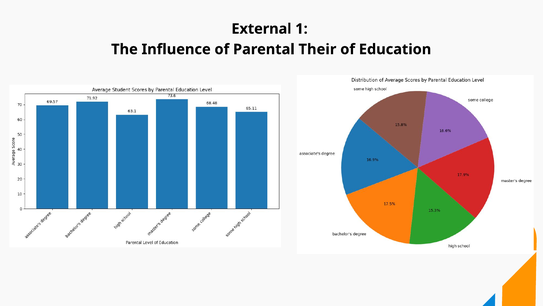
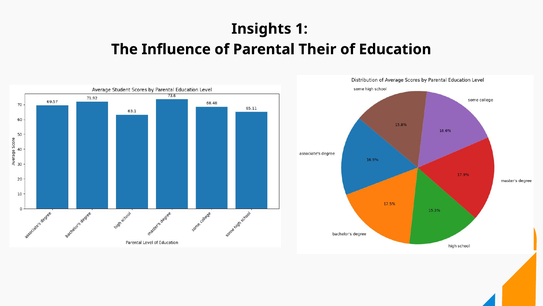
External: External -> Insights
